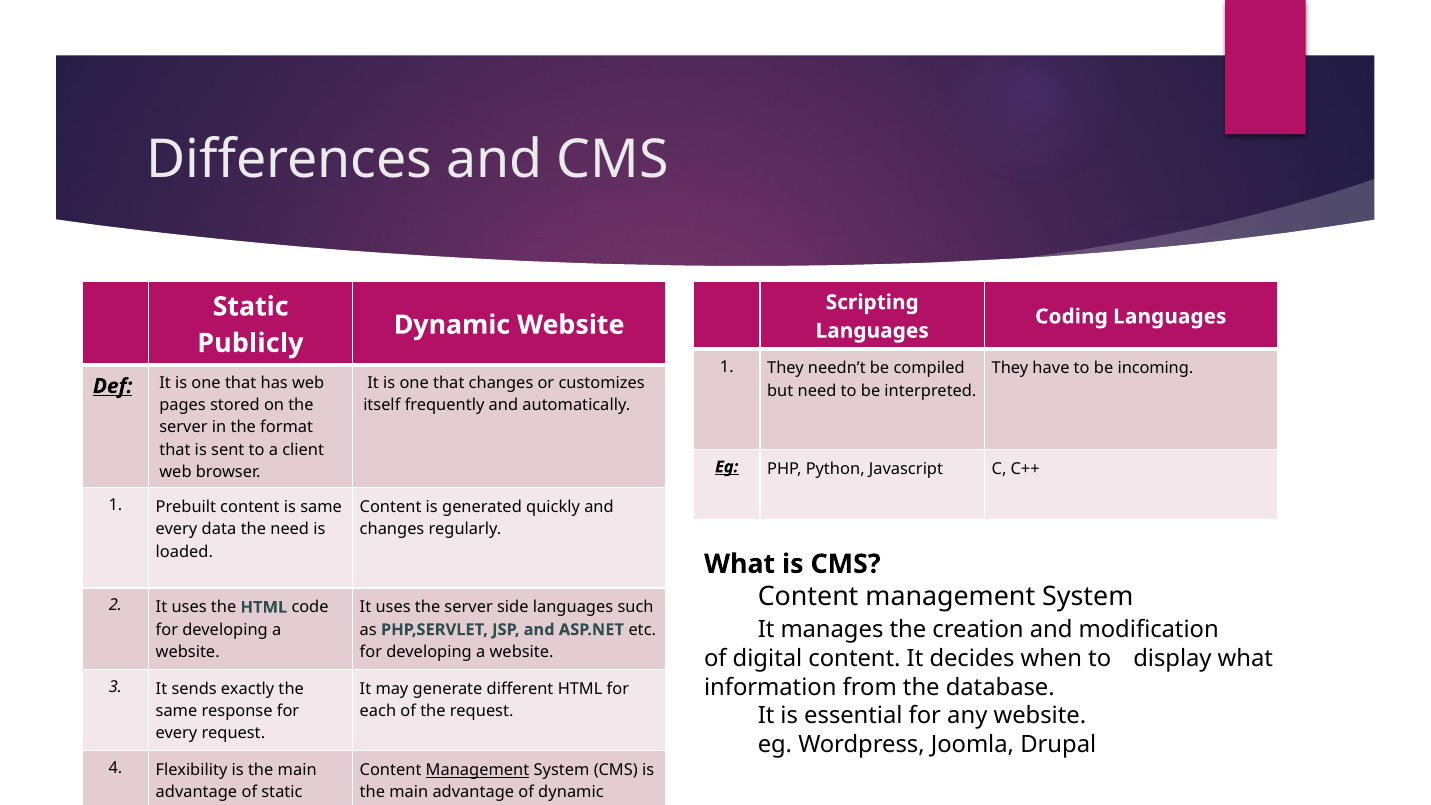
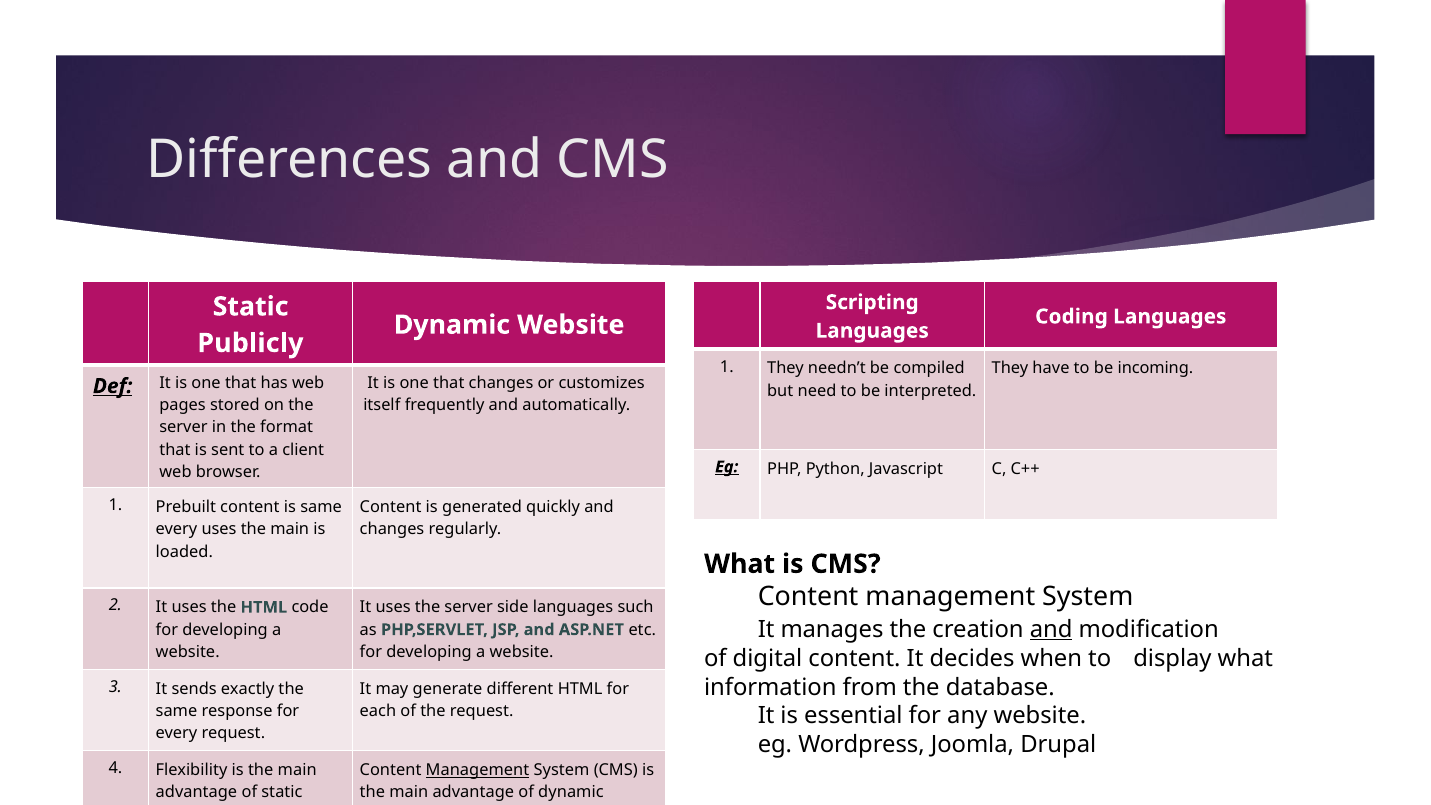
every data: data -> uses
need at (290, 529): need -> main
and at (1051, 629) underline: none -> present
